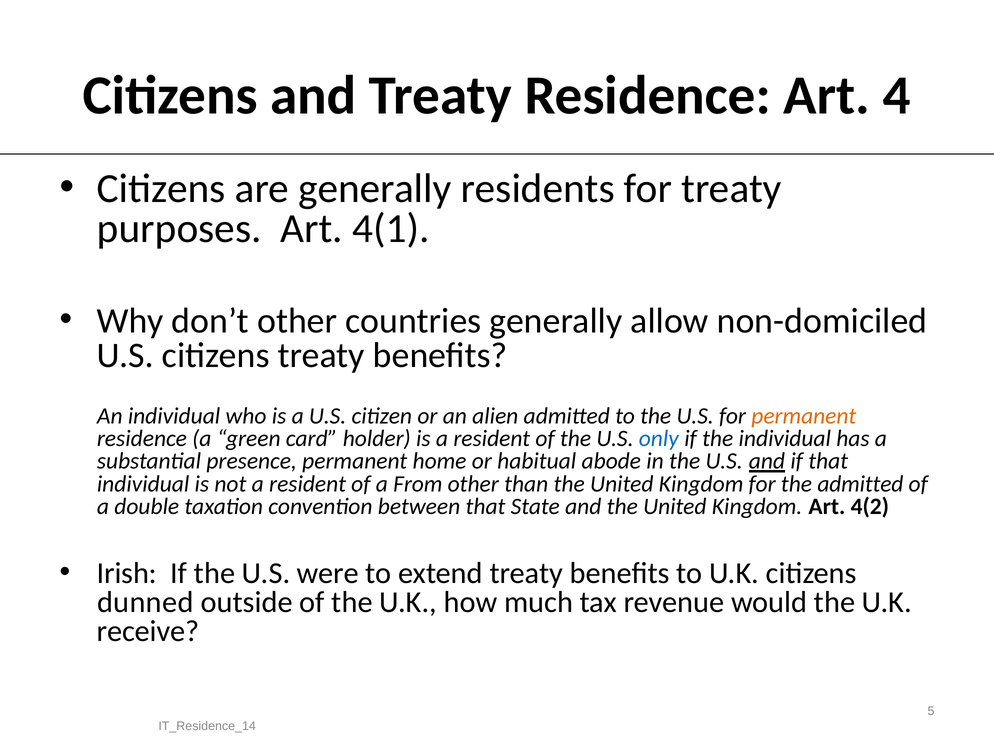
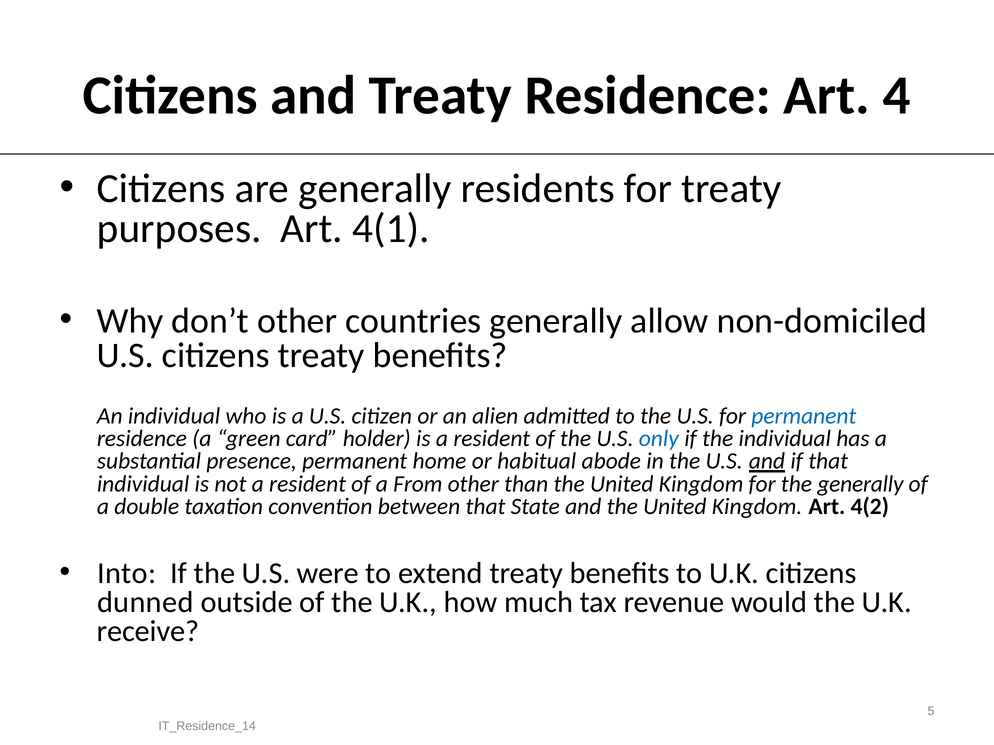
permanent at (804, 416) colour: orange -> blue
the admitted: admitted -> generally
Irish: Irish -> Into
